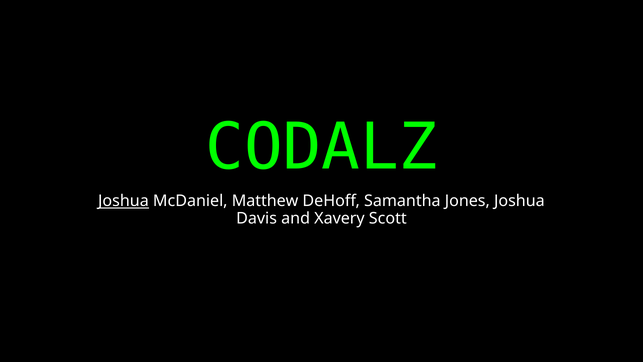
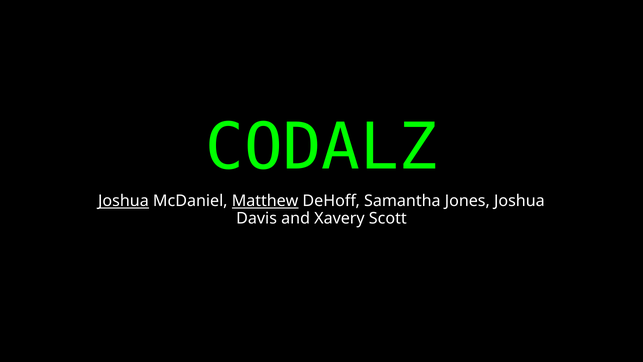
Matthew underline: none -> present
